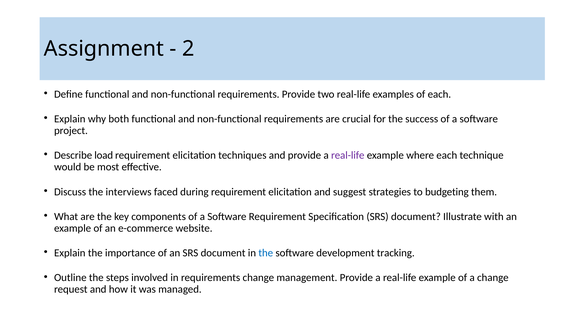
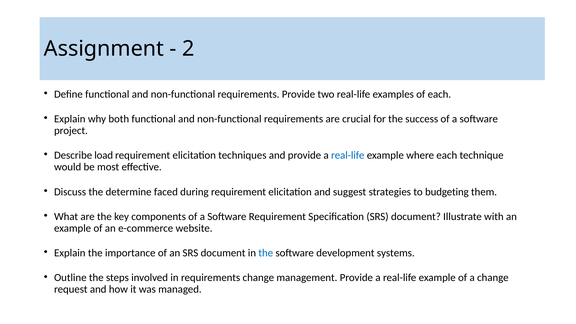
real-life at (348, 155) colour: purple -> blue
interviews: interviews -> determine
tracking: tracking -> systems
